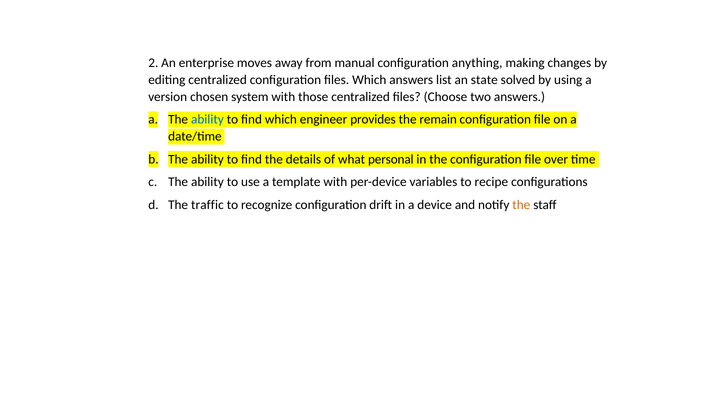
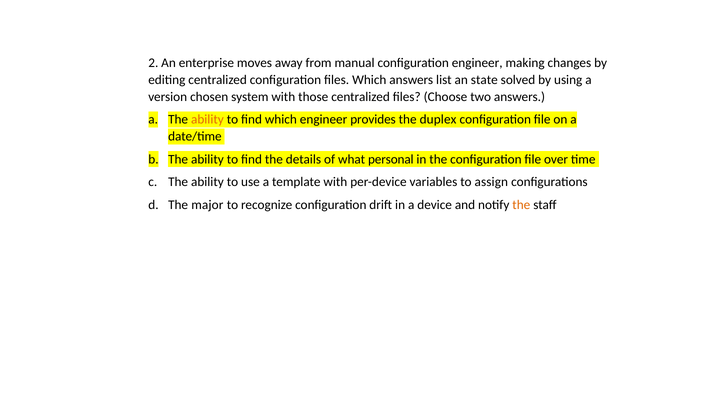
configuration anything: anything -> engineer
ability at (207, 120) colour: blue -> orange
remain: remain -> duplex
recipe: recipe -> assign
traffic: traffic -> major
